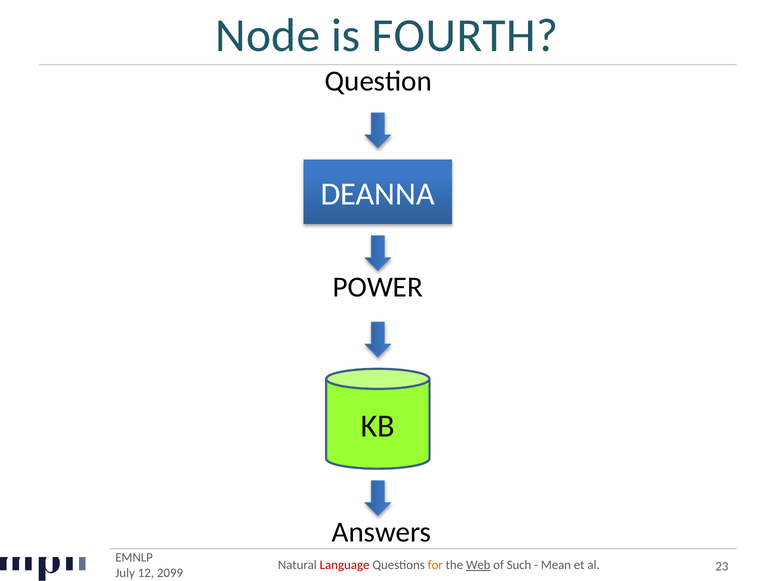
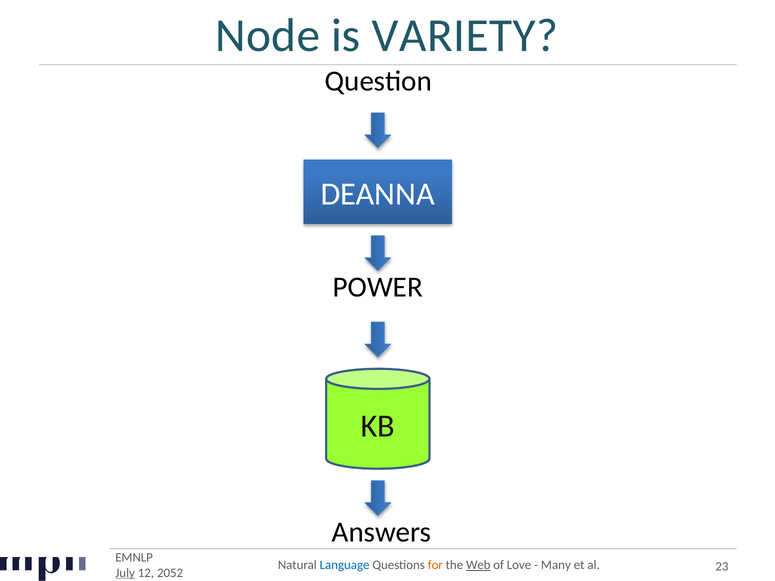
FOURTH: FOURTH -> VARIETY
Language colour: red -> blue
Such: Such -> Love
Mean: Mean -> Many
July underline: none -> present
2099: 2099 -> 2052
